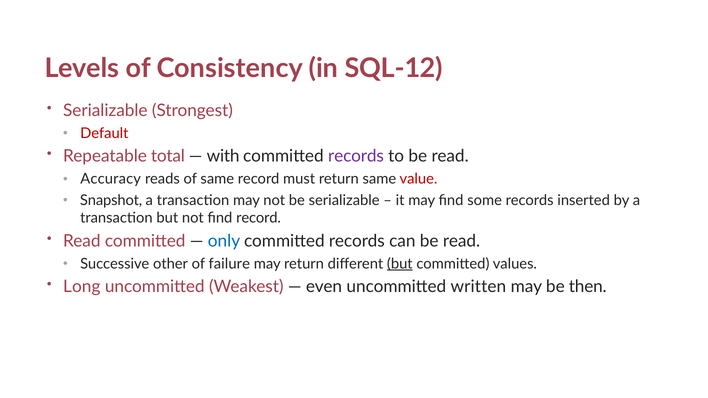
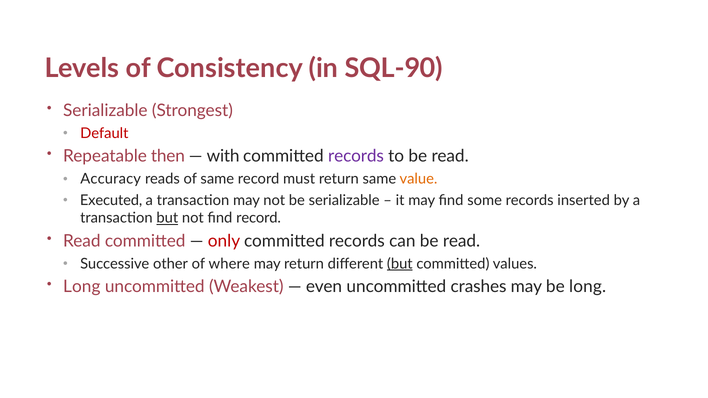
SQL-12: SQL-12 -> SQL-90
total: total -> then
value colour: red -> orange
Snapshot: Snapshot -> Executed
but at (167, 218) underline: none -> present
only colour: blue -> red
failure: failure -> where
written: written -> crashes
be then: then -> long
